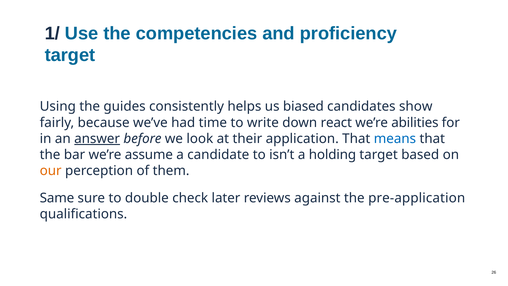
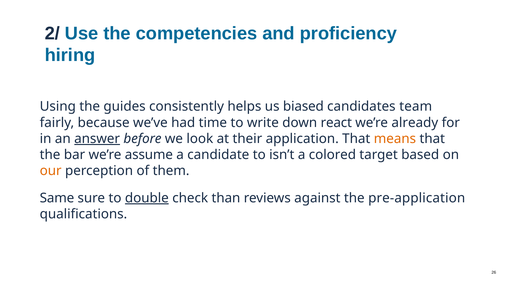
1/: 1/ -> 2/
target at (70, 55): target -> hiring
show: show -> team
abilities: abilities -> already
means colour: blue -> orange
holding: holding -> colored
double underline: none -> present
later: later -> than
